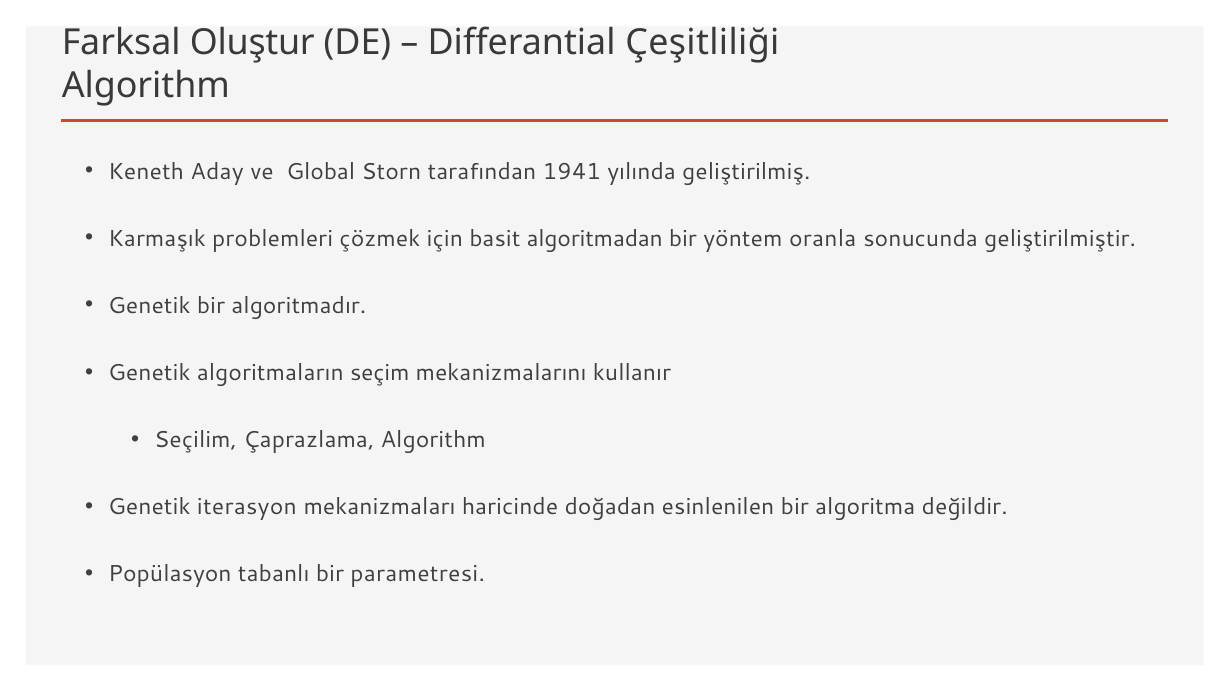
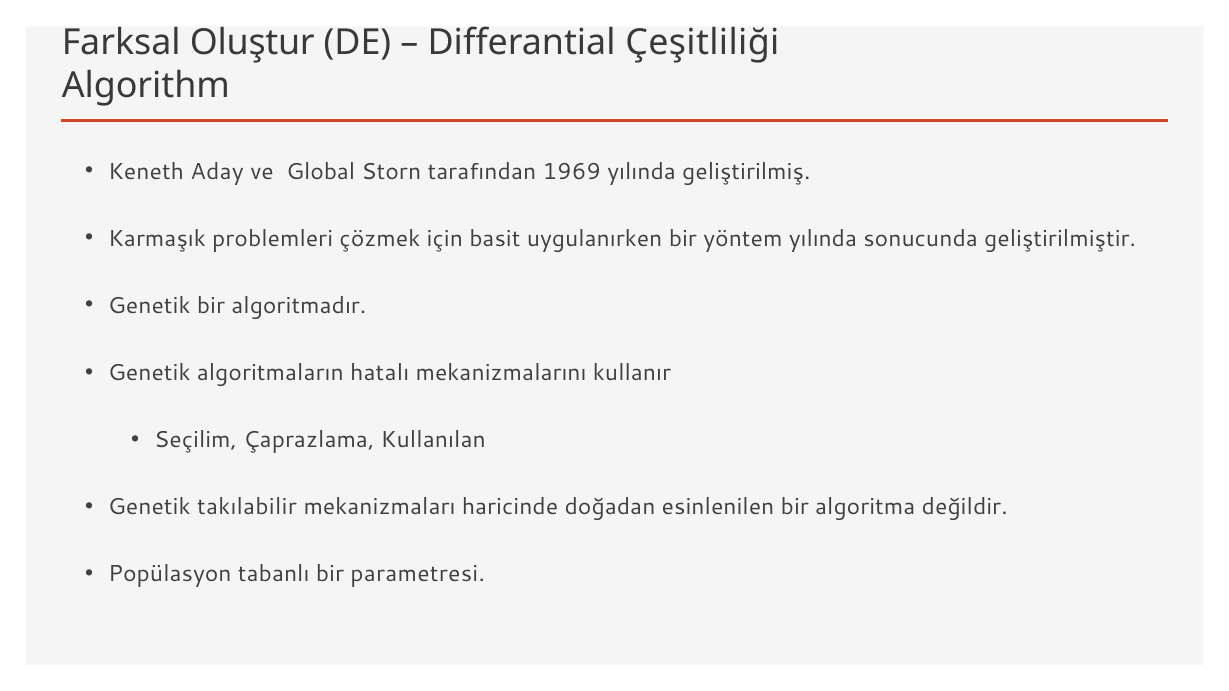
1941: 1941 -> 1969
algoritmadan: algoritmadan -> uygulanırken
yöntem oranla: oranla -> yılında
seçim: seçim -> hatalı
Çaprazlama Algorithm: Algorithm -> Kullanılan
iterasyon: iterasyon -> takılabilir
